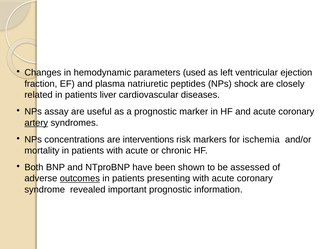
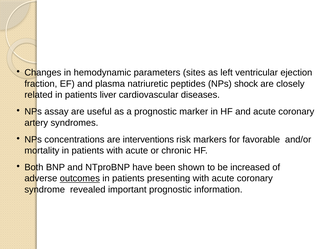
used: used -> sites
artery underline: present -> none
ischemia: ischemia -> favorable
assessed: assessed -> increased
